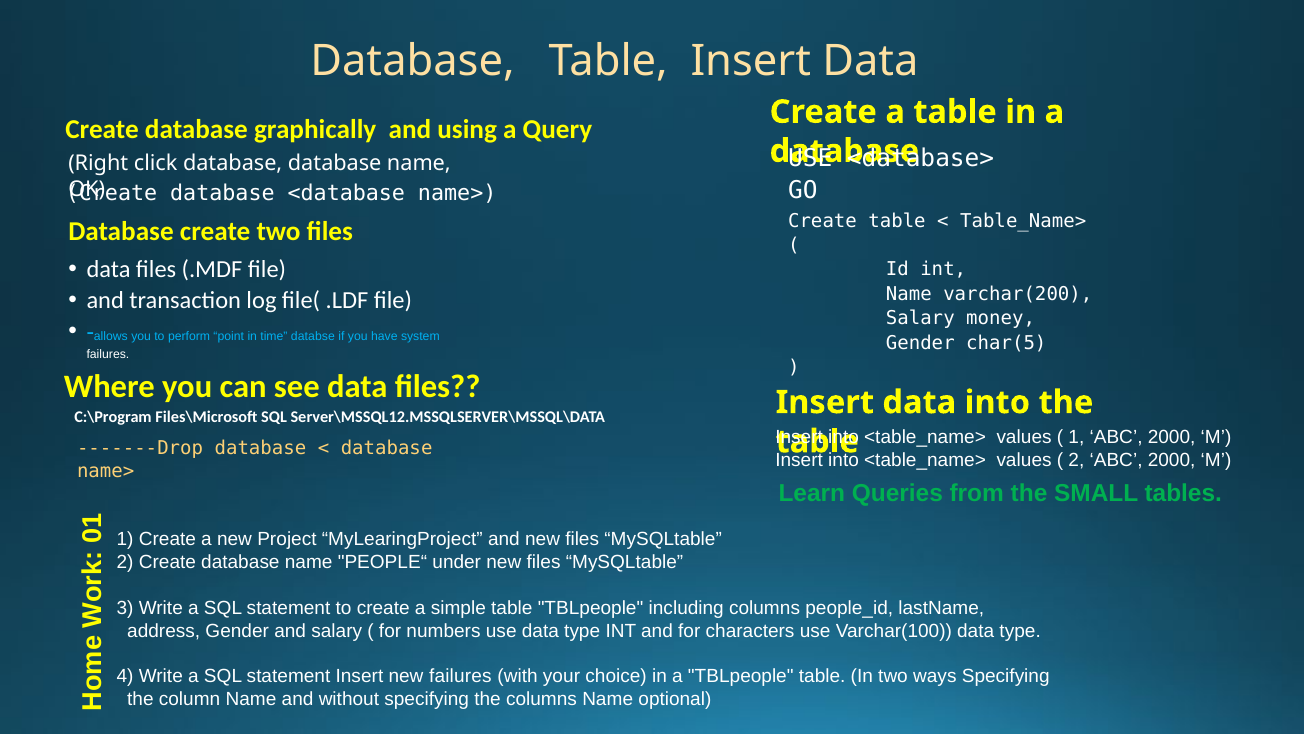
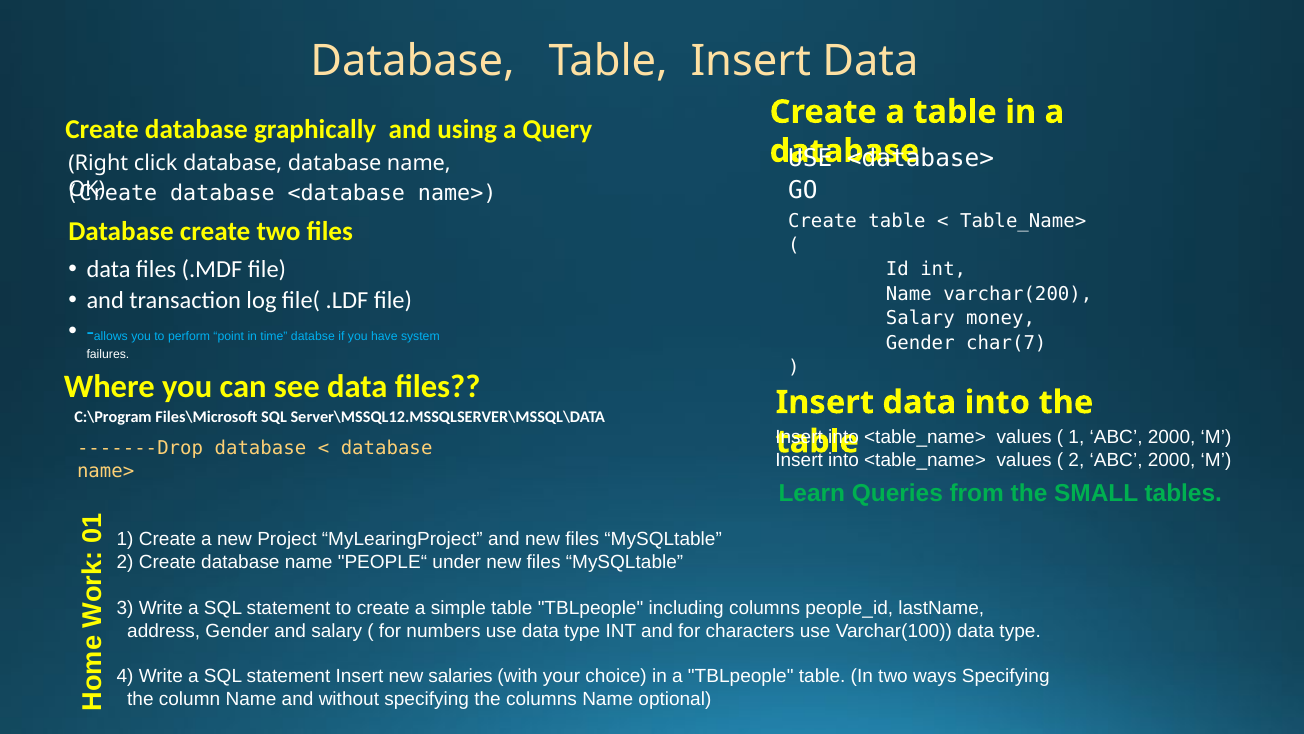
char(5: char(5 -> char(7
new failures: failures -> salaries
